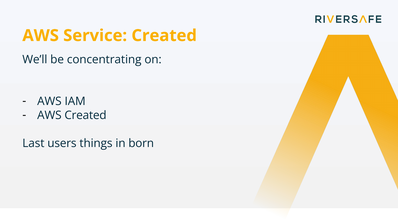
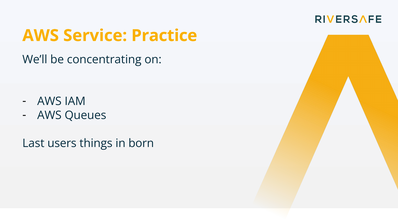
Service Created: Created -> Practice
AWS Created: Created -> Queues
